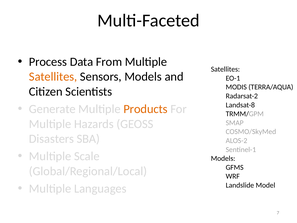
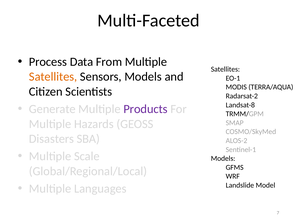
Products colour: orange -> purple
